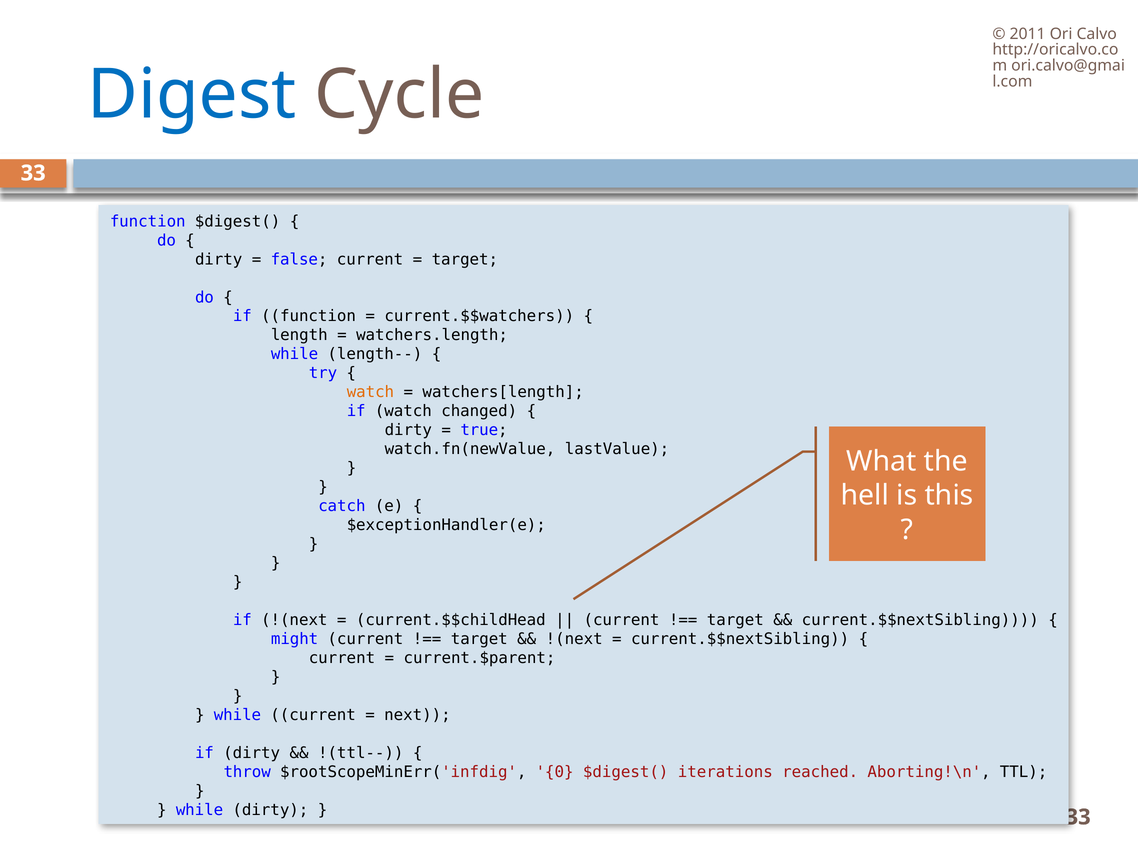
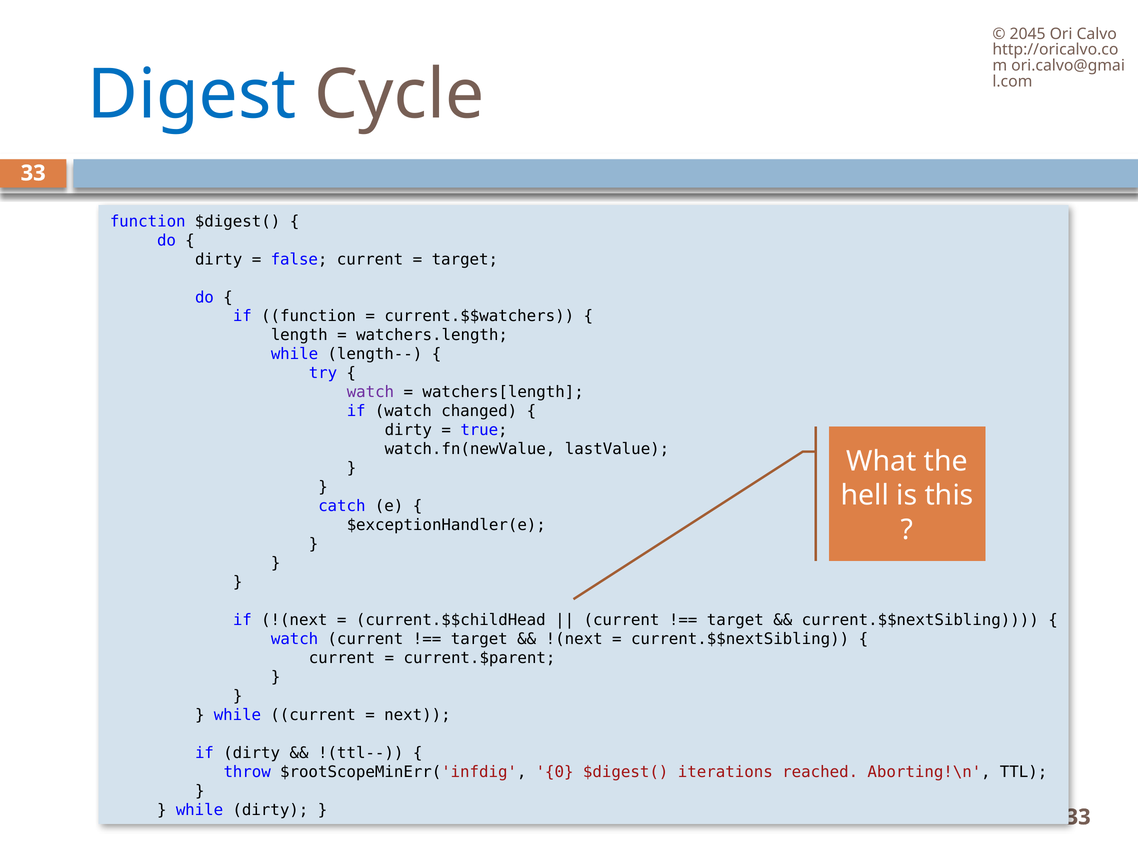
2011: 2011 -> 2045
watch at (370, 392) colour: orange -> purple
might at (295, 639): might -> watch
